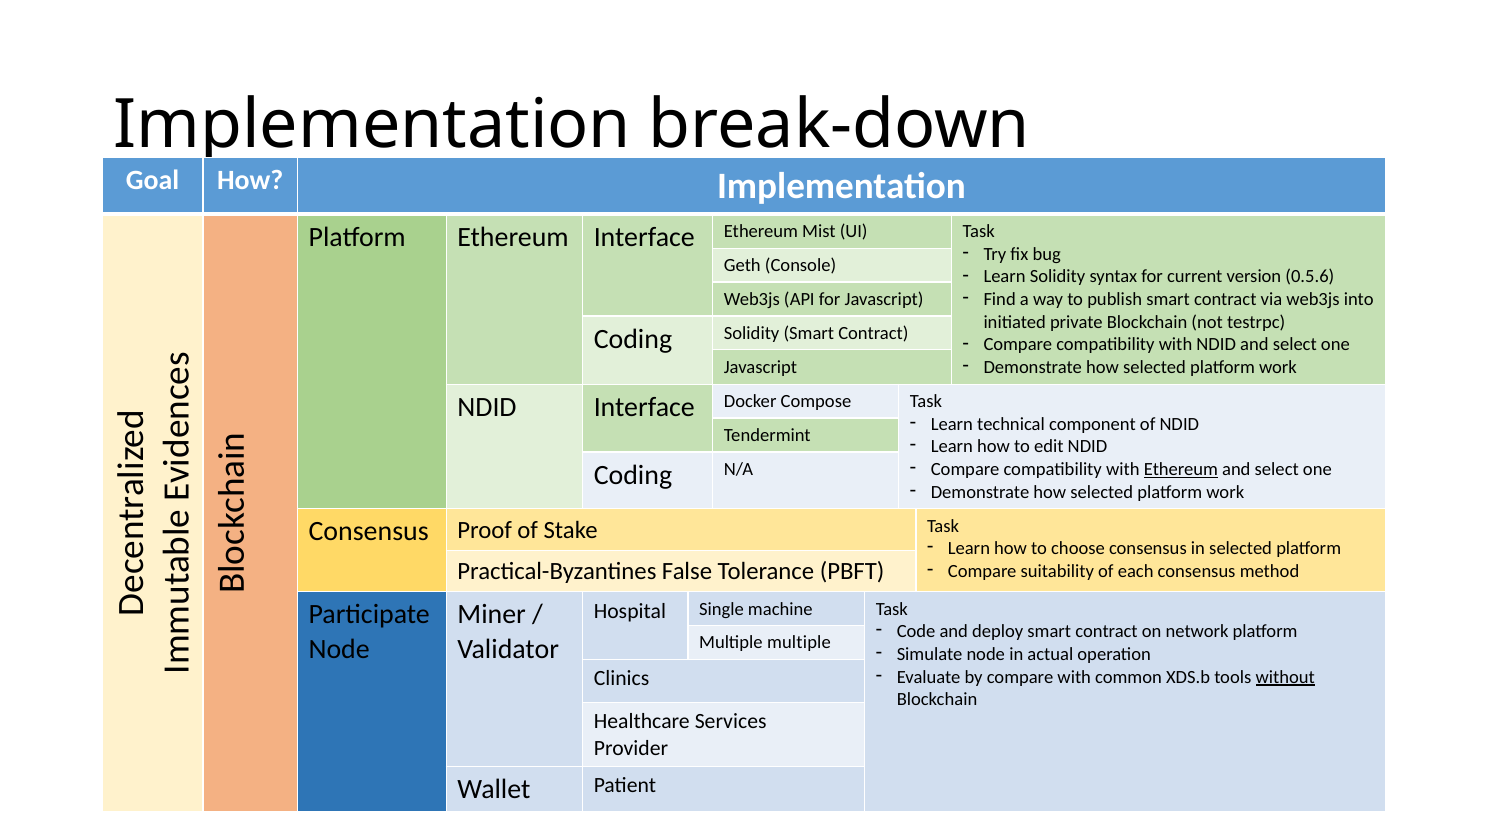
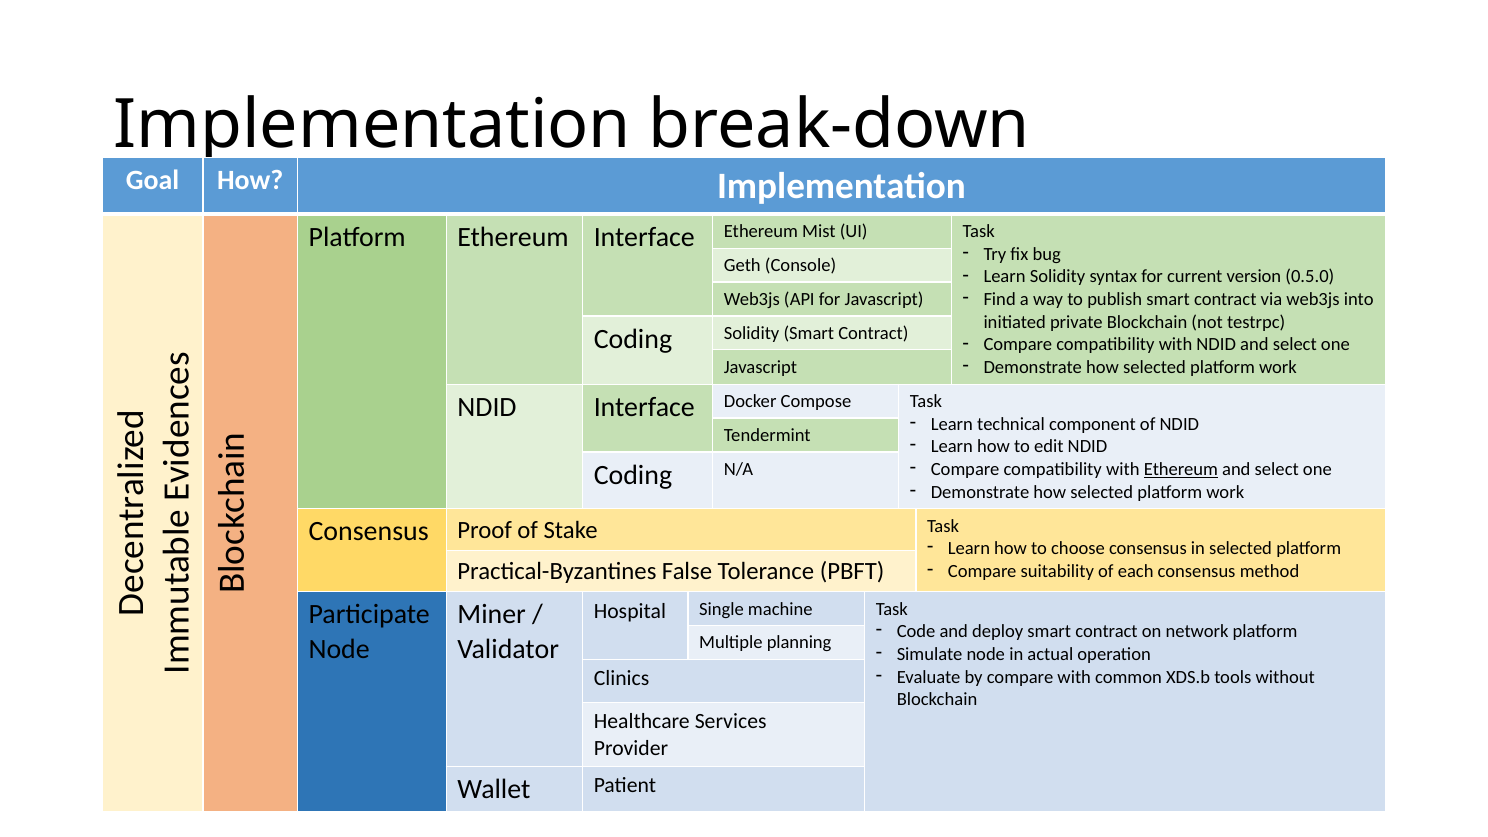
0.5.6: 0.5.6 -> 0.5.0
Multiple multiple: multiple -> planning
without underline: present -> none
